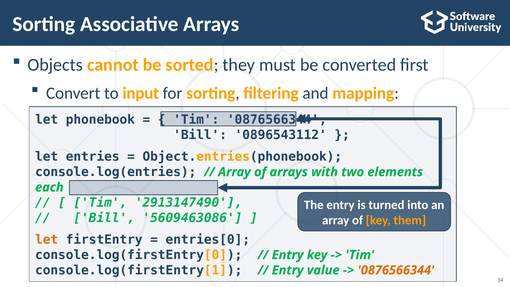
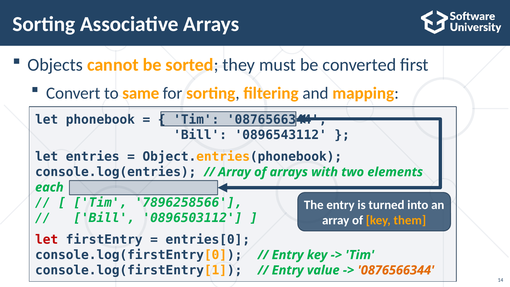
input: input -> same
2913147490: 2913147490 -> 7896258566
5609463086: 5609463086 -> 0896503112
let at (47, 240) colour: orange -> red
